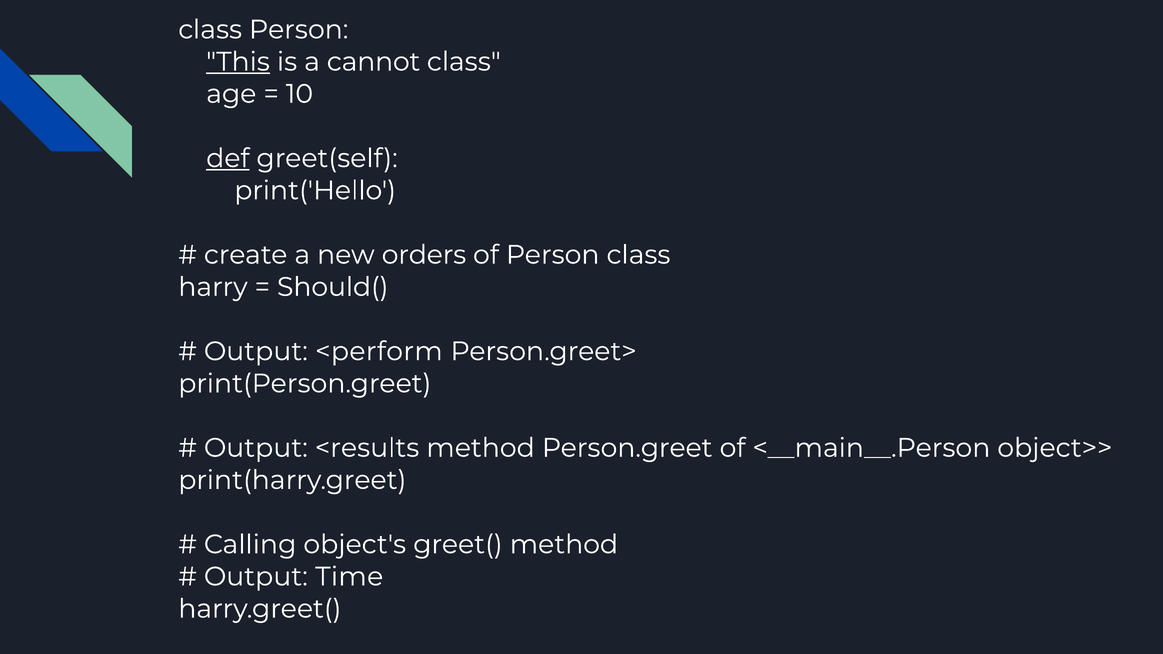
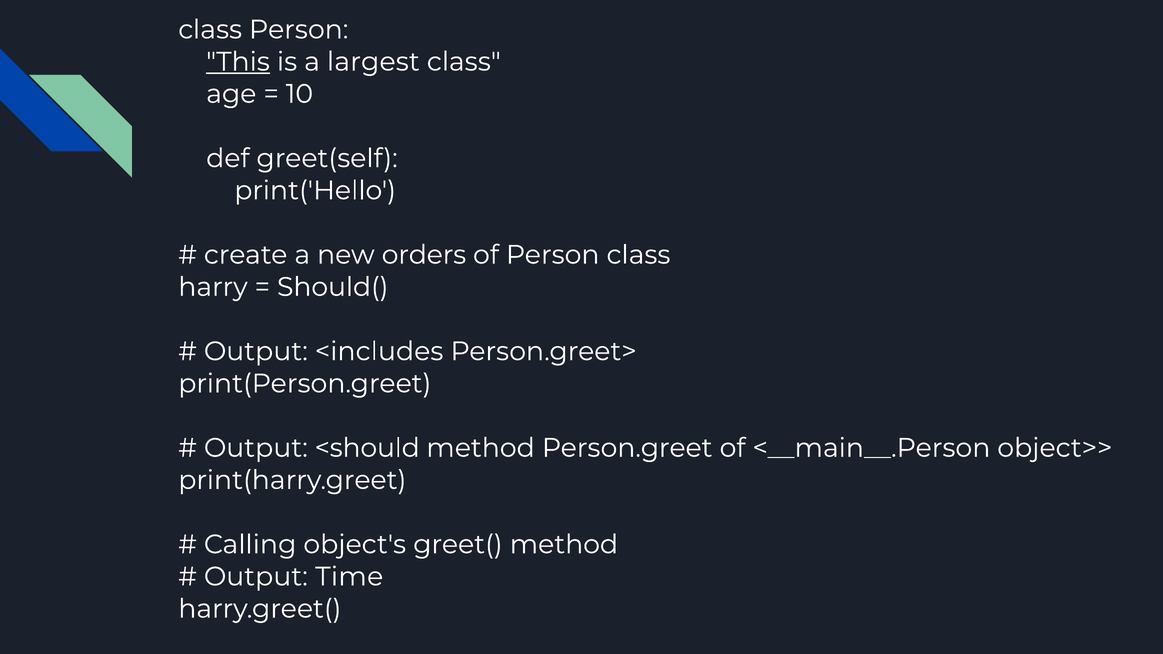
cannot: cannot -> largest
def underline: present -> none
<perform: <perform -> <includes
<results: <results -> <should
